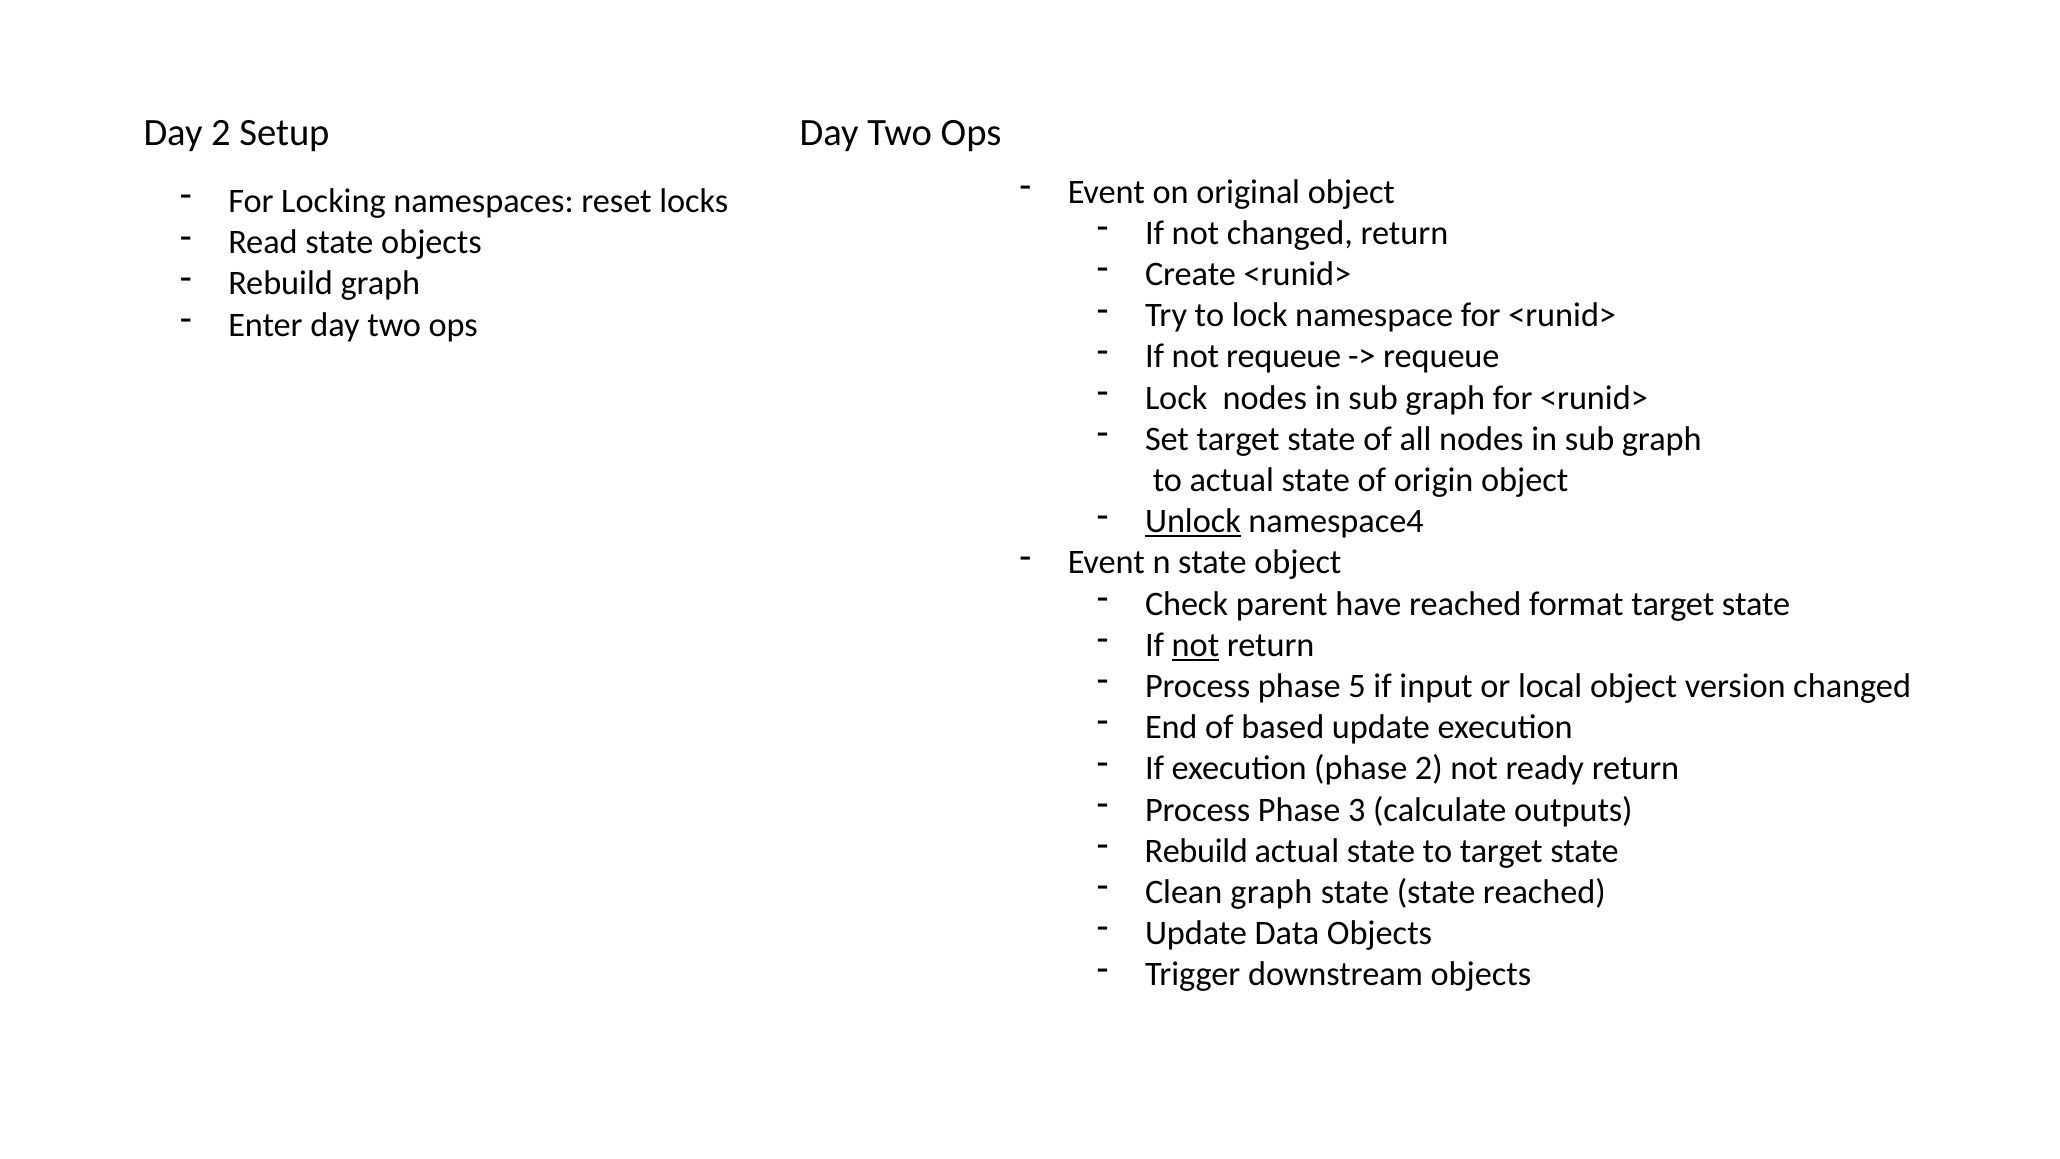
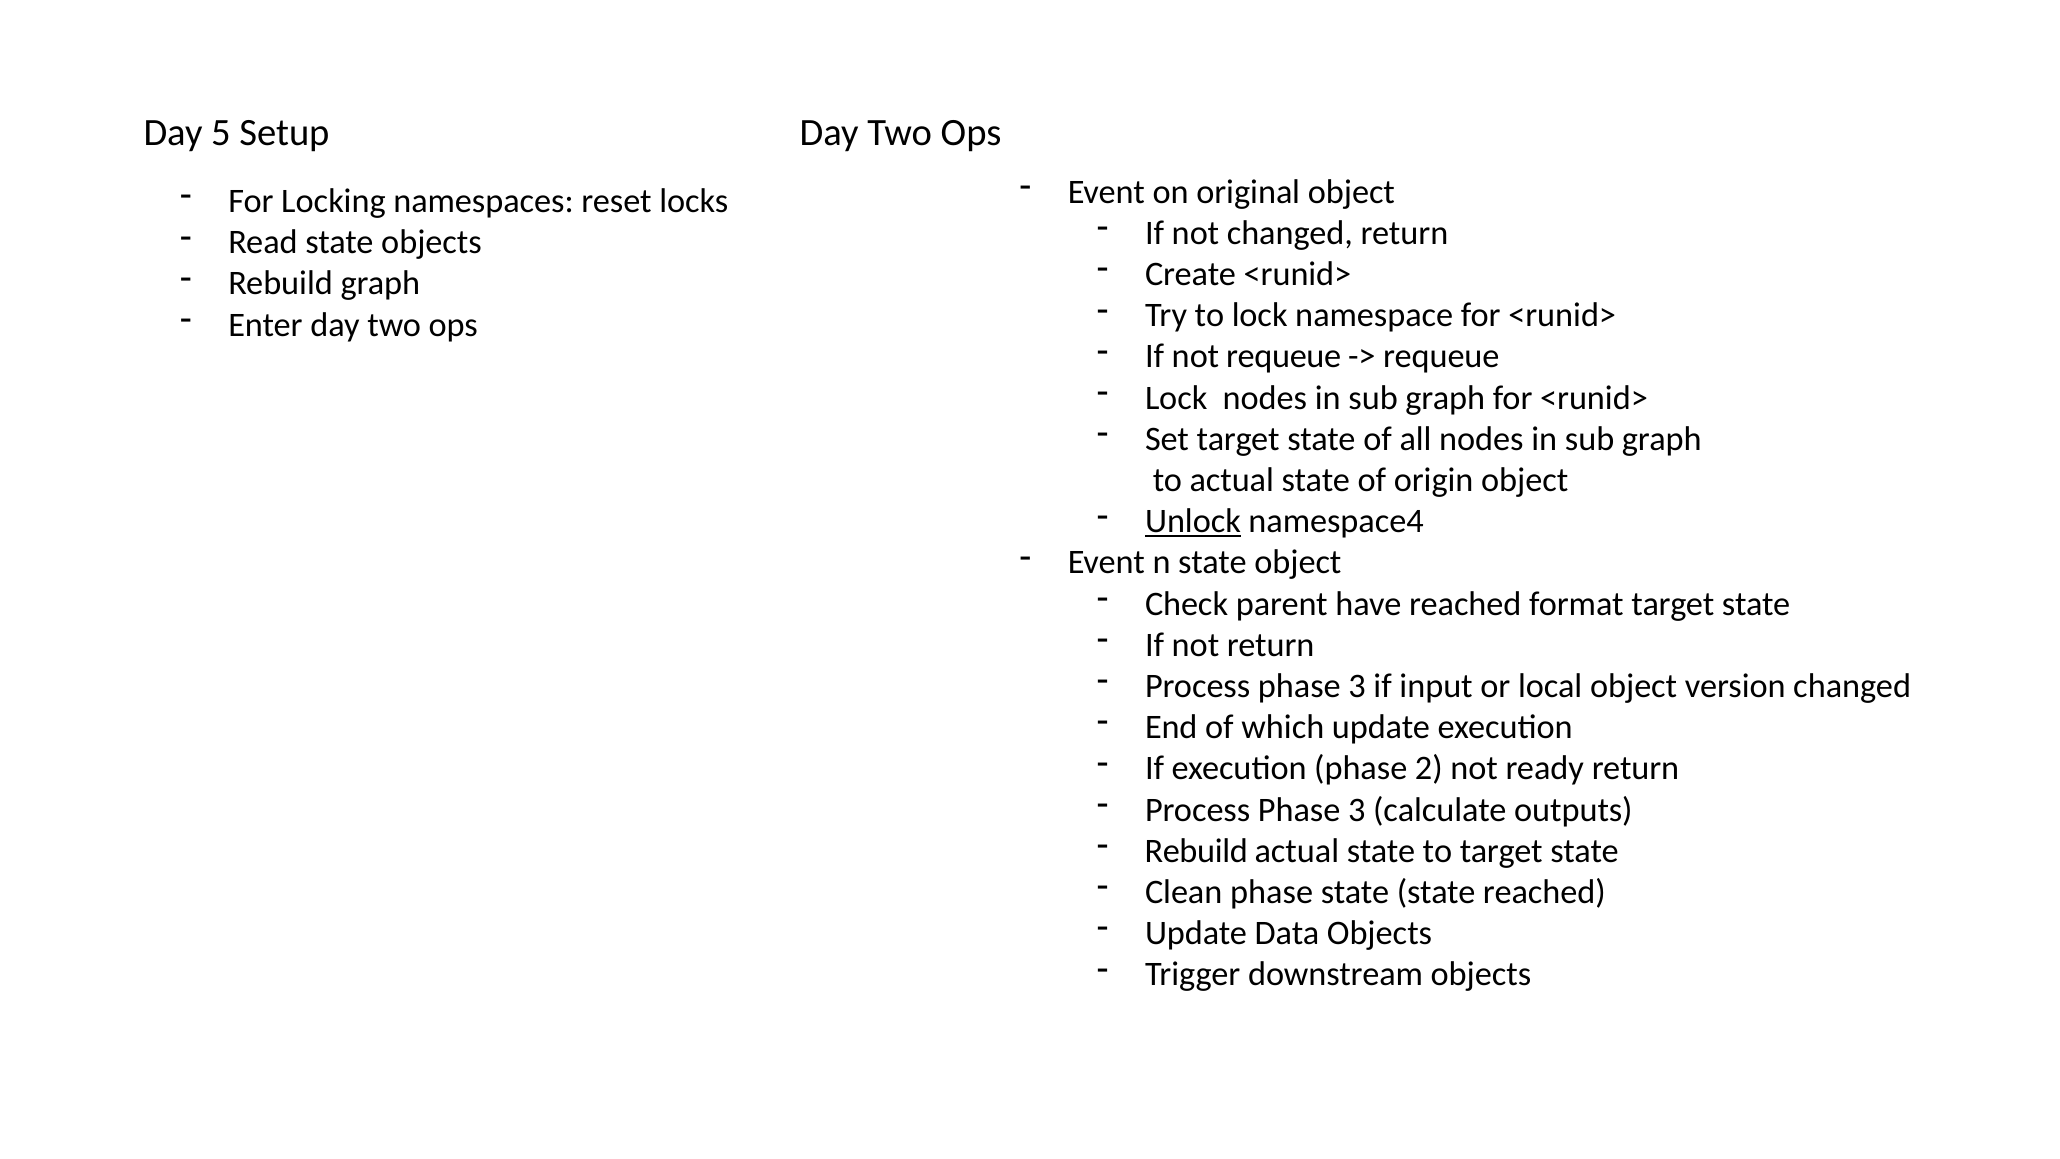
Day 2: 2 -> 5
not at (1195, 645) underline: present -> none
5 at (1357, 686): 5 -> 3
based: based -> which
Clean graph: graph -> phase
